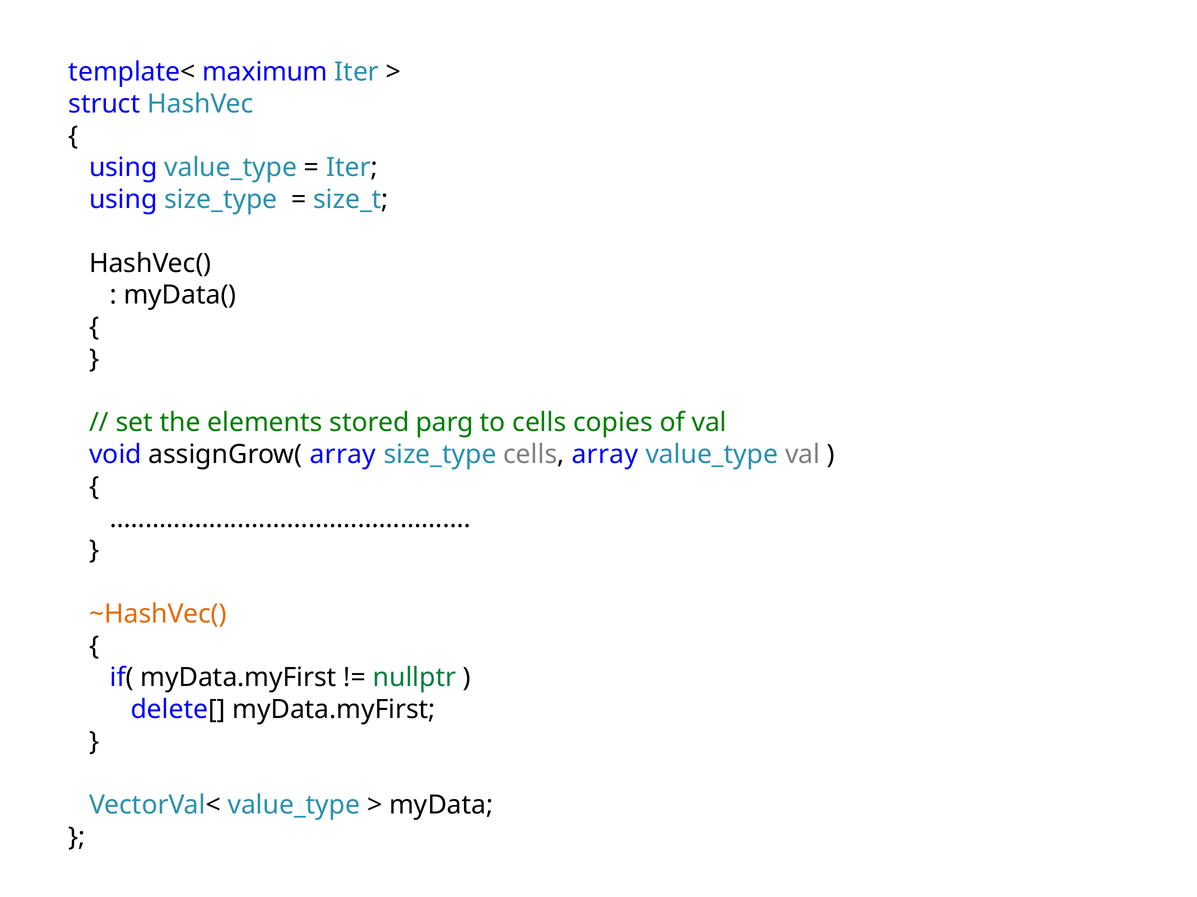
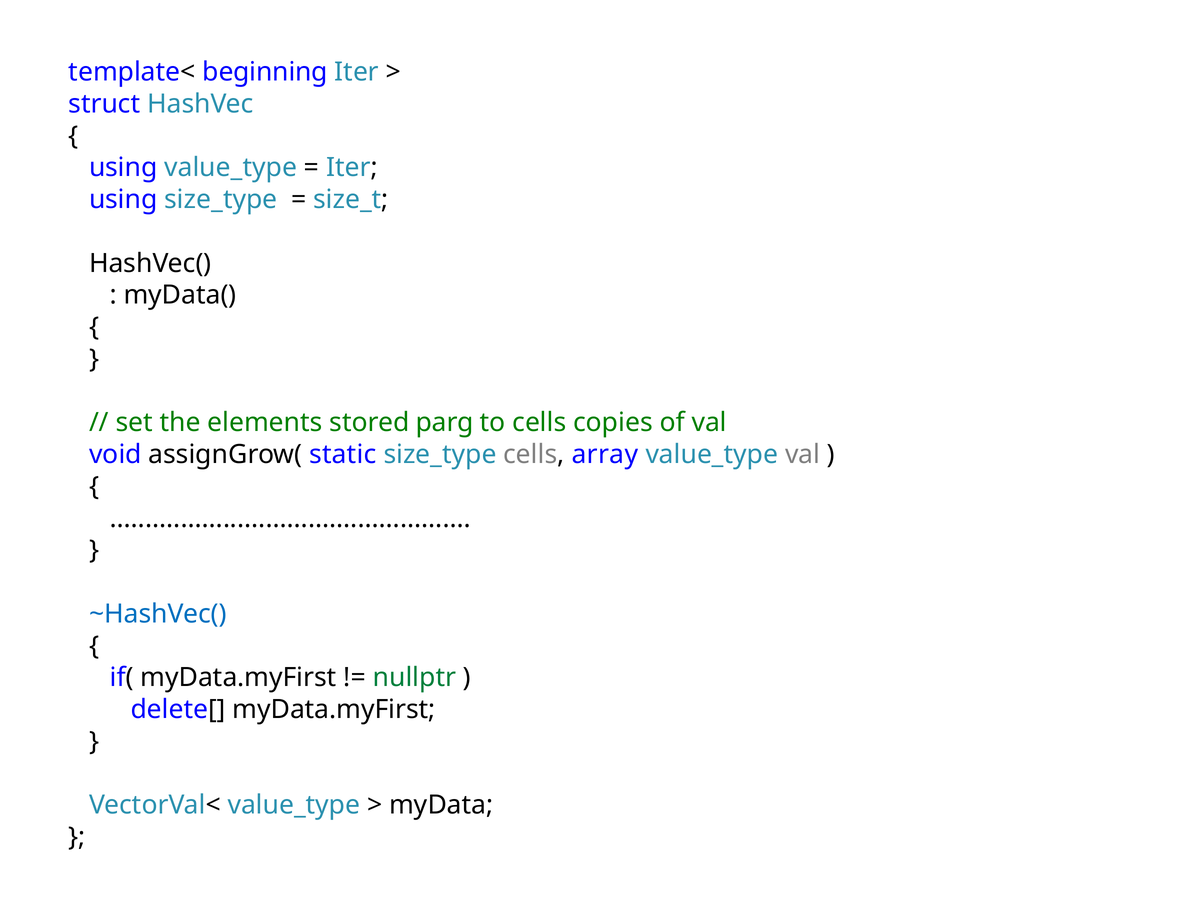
maximum: maximum -> beginning
assignGrow( array: array -> static
~HashVec( colour: orange -> blue
